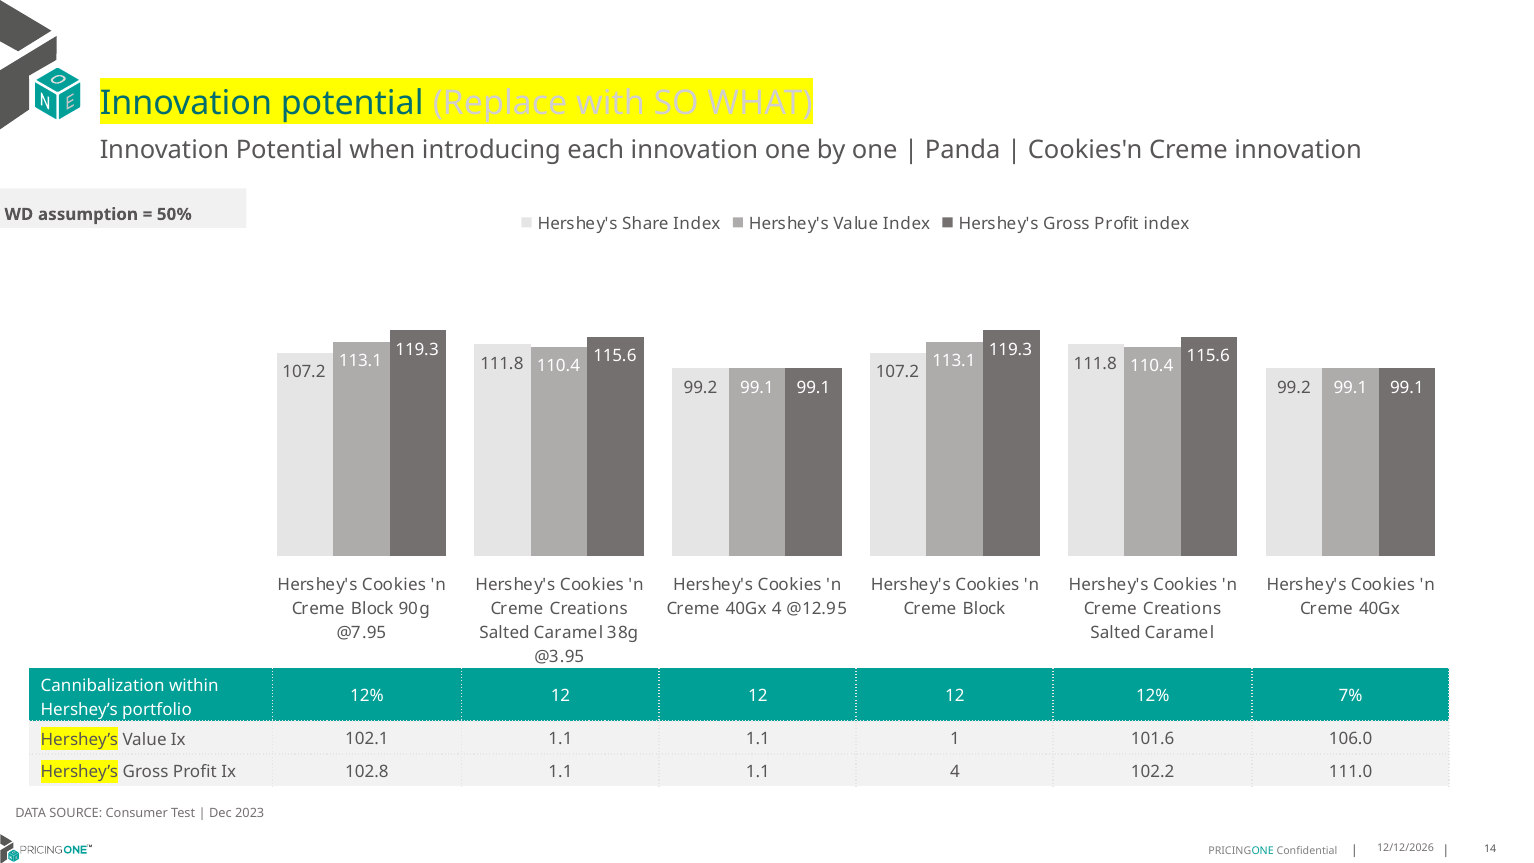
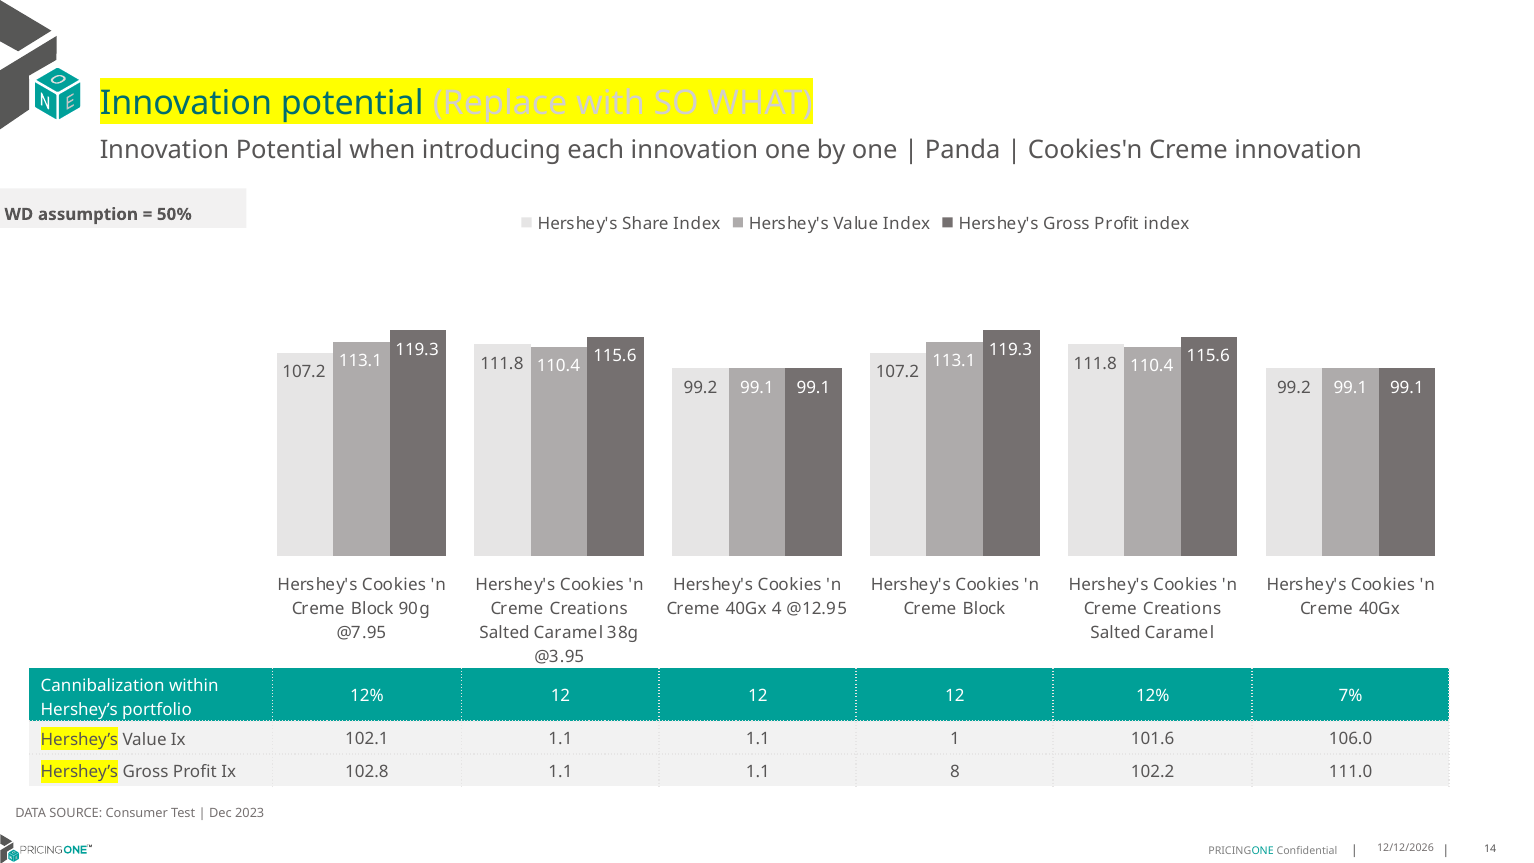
1.1 4: 4 -> 8
